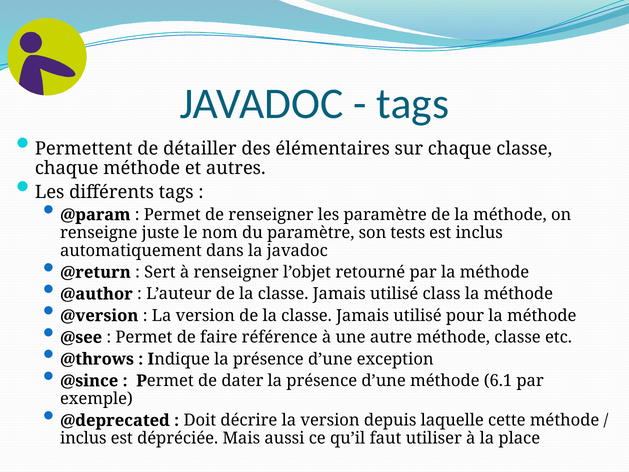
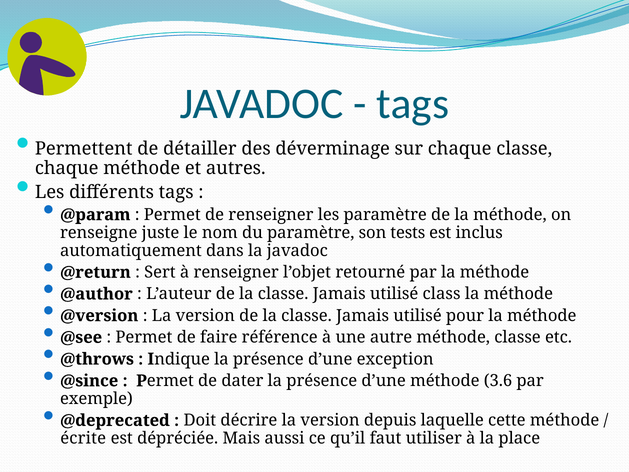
élémentaires: élémentaires -> déverminage
6.1: 6.1 -> 3.6
inclus at (83, 438): inclus -> écrite
